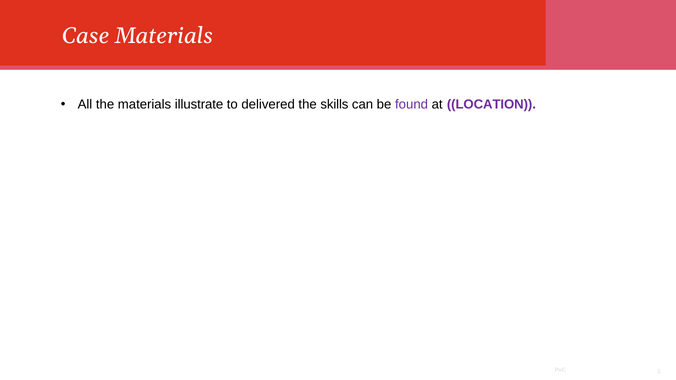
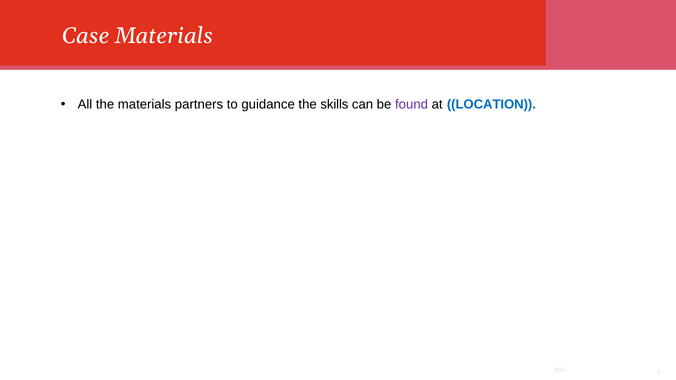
illustrate: illustrate -> partners
delivered: delivered -> guidance
LOCATION colour: purple -> blue
